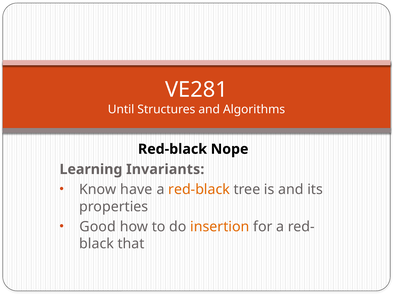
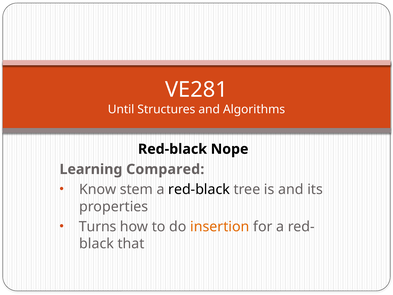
Invariants: Invariants -> Compared
have: have -> stem
red-black at (199, 189) colour: orange -> black
Good: Good -> Turns
